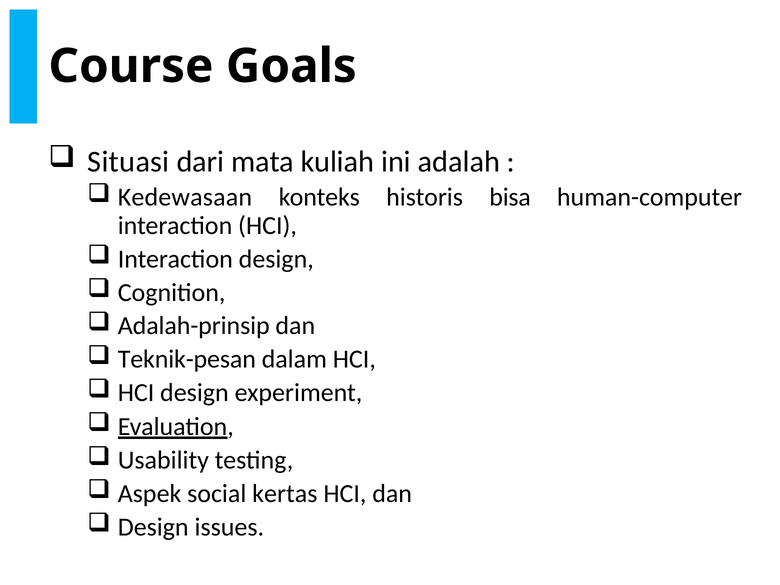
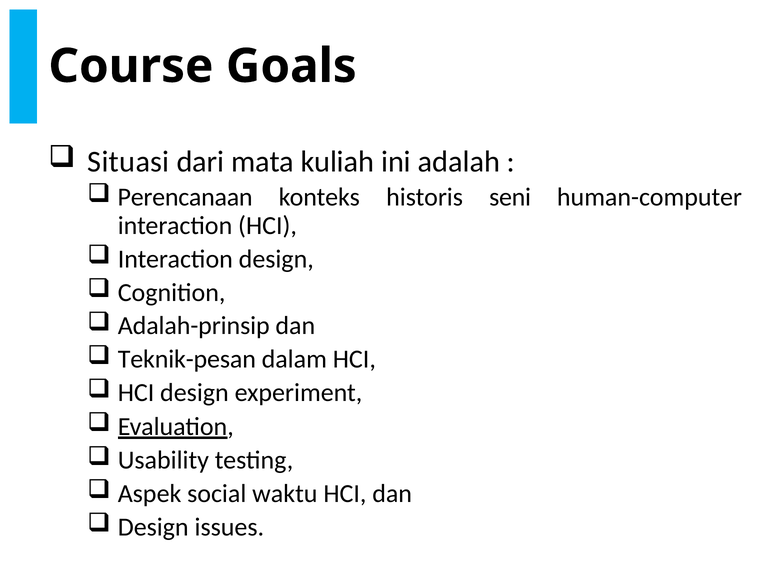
Kedewasaan: Kedewasaan -> Perencanaan
bisa: bisa -> seni
kertas: kertas -> waktu
